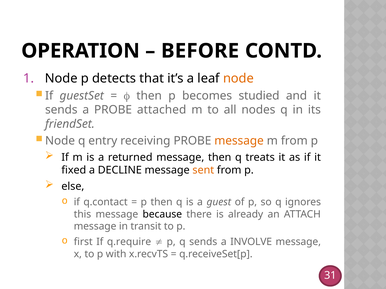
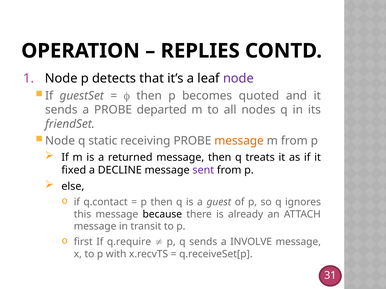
BEFORE: BEFORE -> REPLIES
node at (238, 78) colour: orange -> purple
studied: studied -> quoted
attached: attached -> departed
entry: entry -> static
sent colour: orange -> purple
